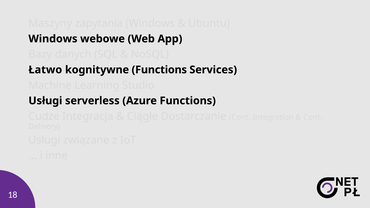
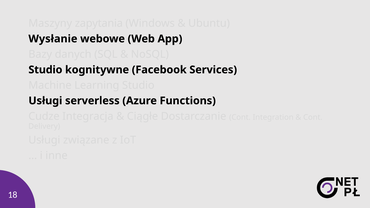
Windows at (53, 39): Windows -> Wysłanie
Łatwo at (45, 70): Łatwo -> Studio
kognitywne Functions: Functions -> Facebook
